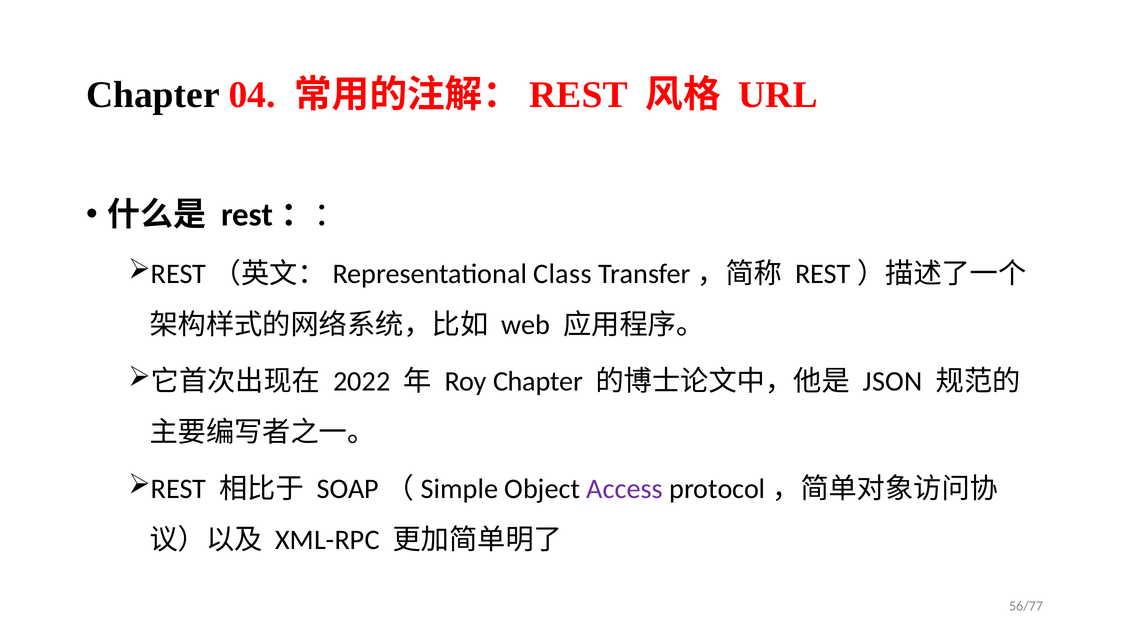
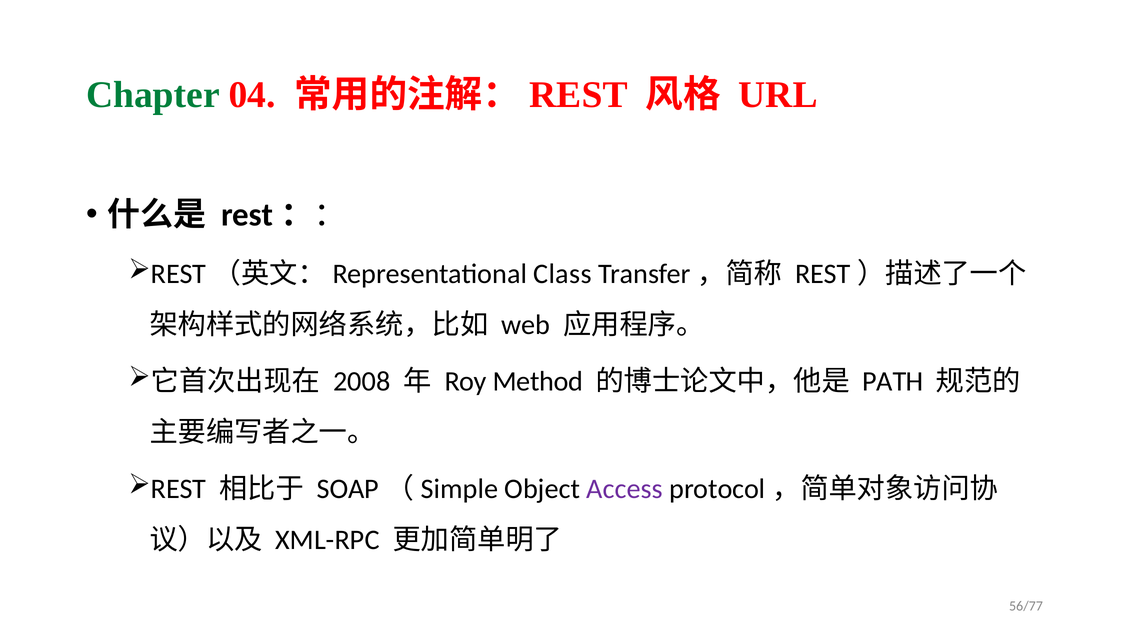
Chapter at (153, 95) colour: black -> green
2022: 2022 -> 2008
Roy Chapter: Chapter -> Method
JSON: JSON -> PATH
